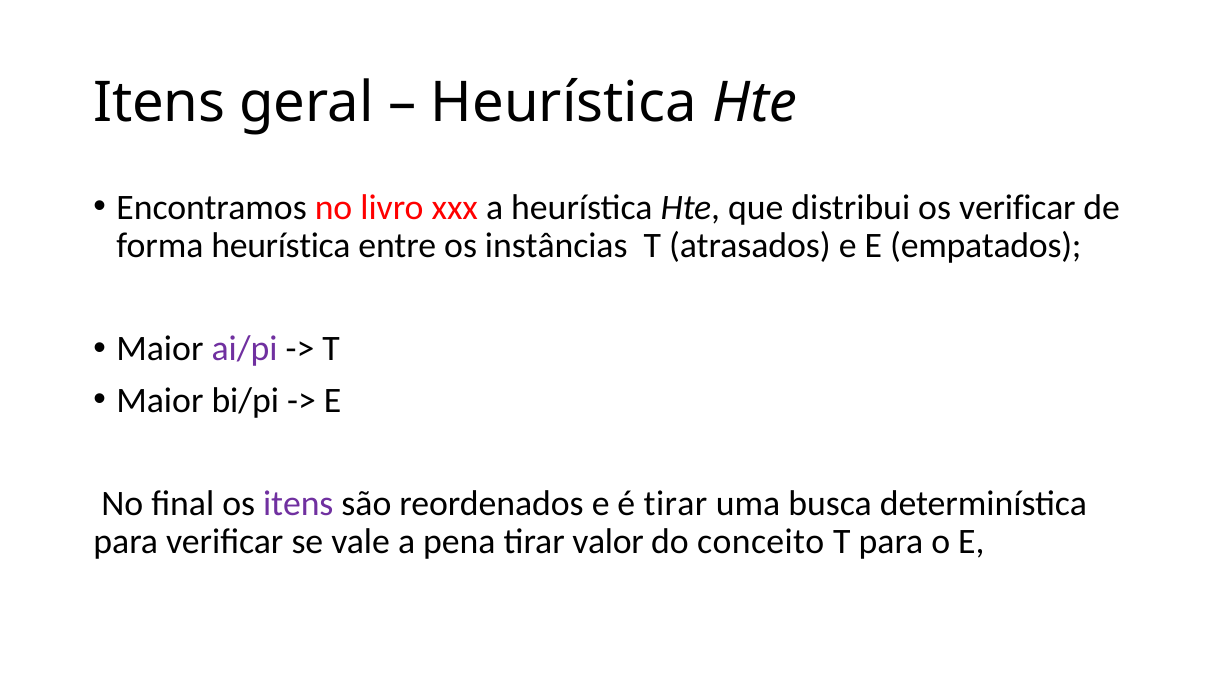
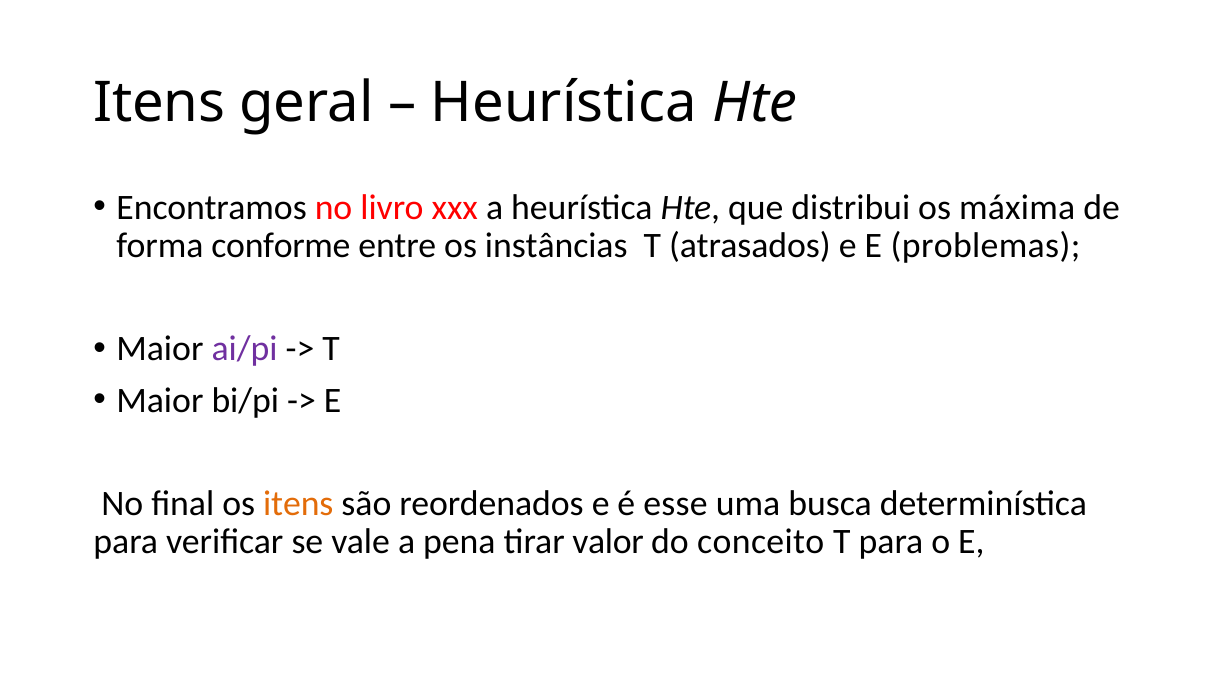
os verificar: verificar -> máxima
forma heurística: heurística -> conforme
empatados: empatados -> problemas
itens at (298, 503) colour: purple -> orange
é tirar: tirar -> esse
